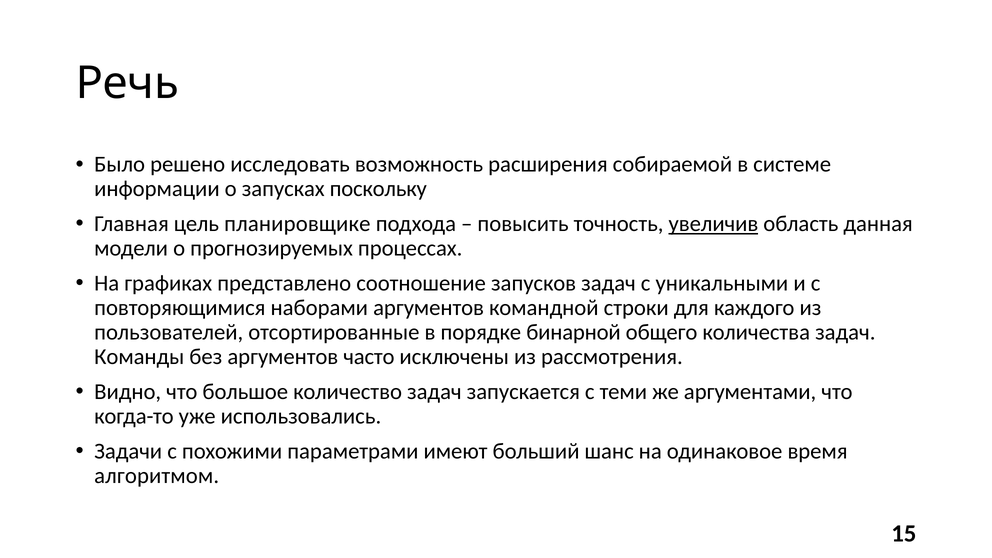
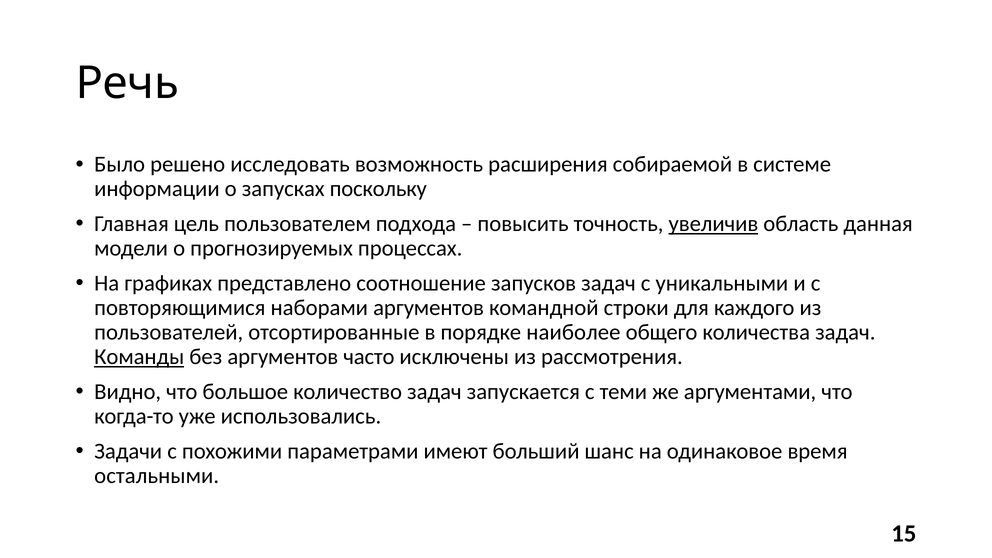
планировщике: планировщике -> пользователем
бинарной: бинарной -> наиболее
Команды underline: none -> present
алгоритмом: алгоритмом -> остальными
